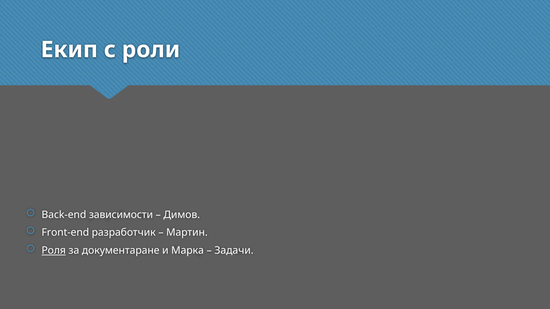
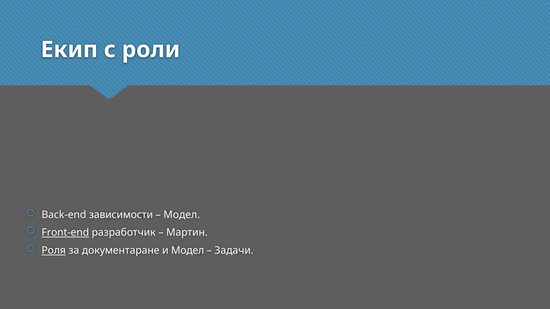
Димов at (182, 215): Димов -> Модел
Front-end underline: none -> present
и Марка: Марка -> Модел
